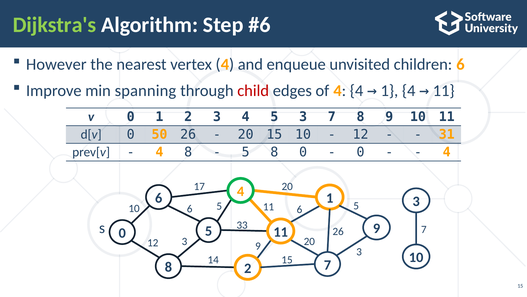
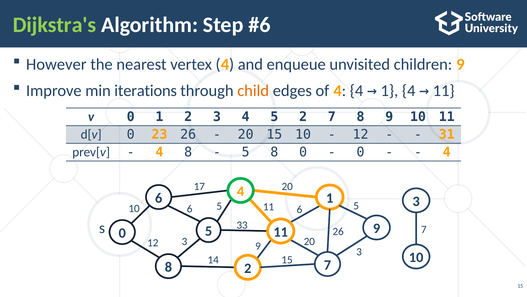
children 6: 6 -> 9
spanning: spanning -> iterations
child colour: red -> orange
3 4 5 3: 3 -> 2
50: 50 -> 23
